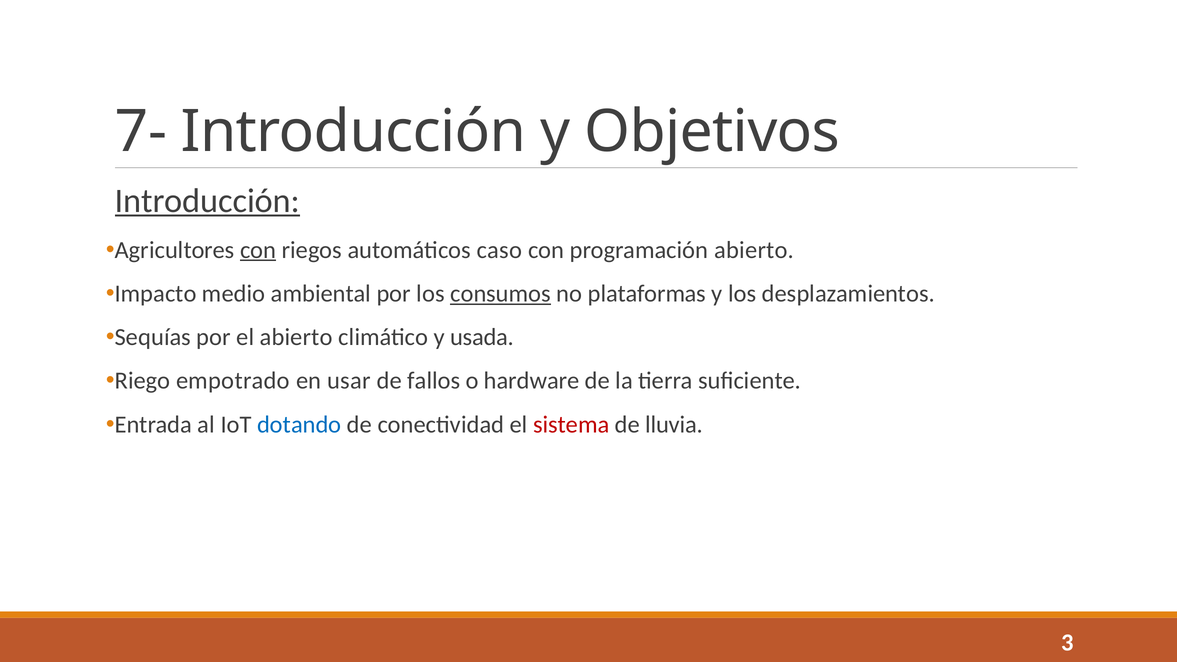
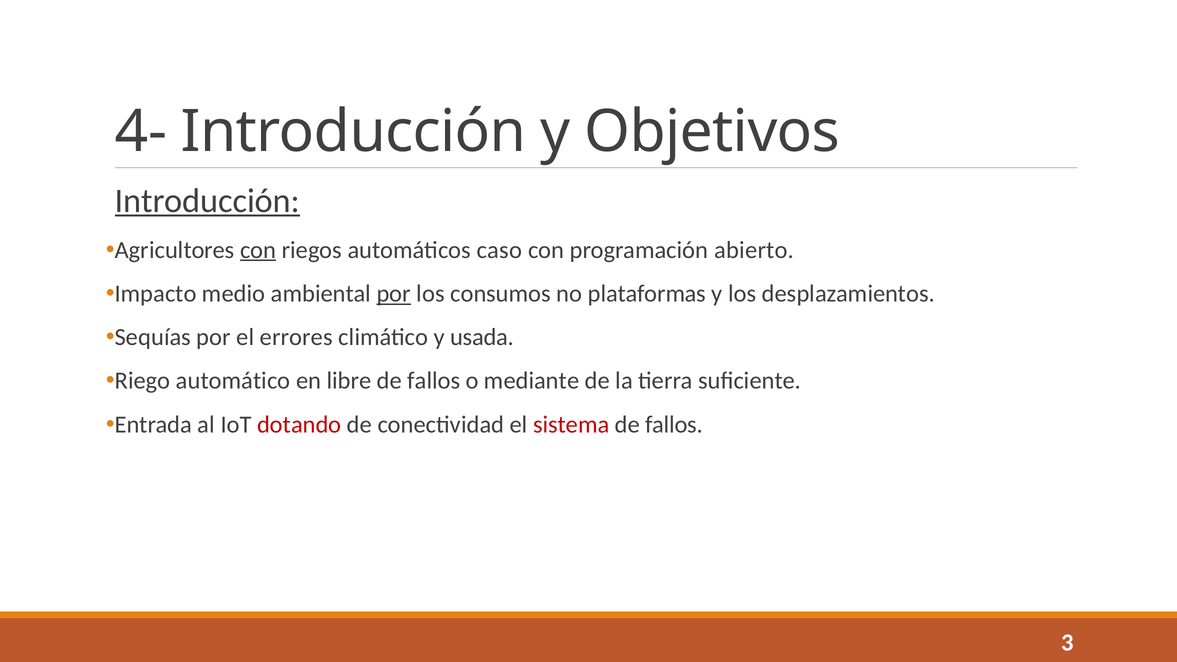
7-: 7- -> 4-
por at (394, 294) underline: none -> present
consumos underline: present -> none
el abierto: abierto -> errores
empotrado: empotrado -> automático
usar: usar -> libre
hardware: hardware -> mediante
dotando colour: blue -> red
lluvia at (674, 425): lluvia -> fallos
